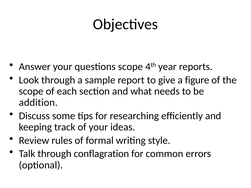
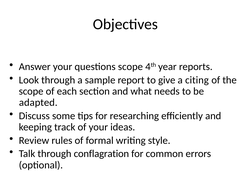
figure: figure -> citing
addition: addition -> adapted
